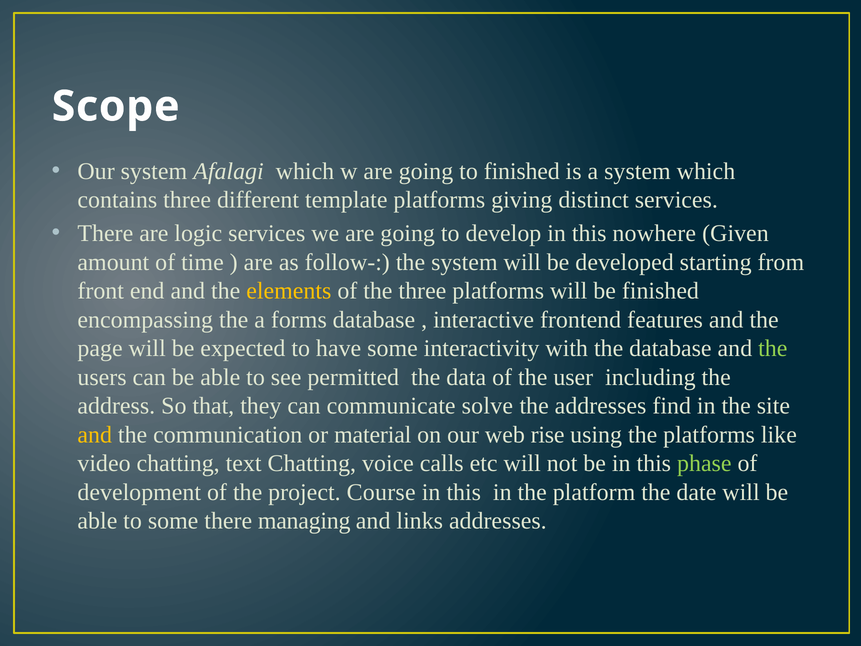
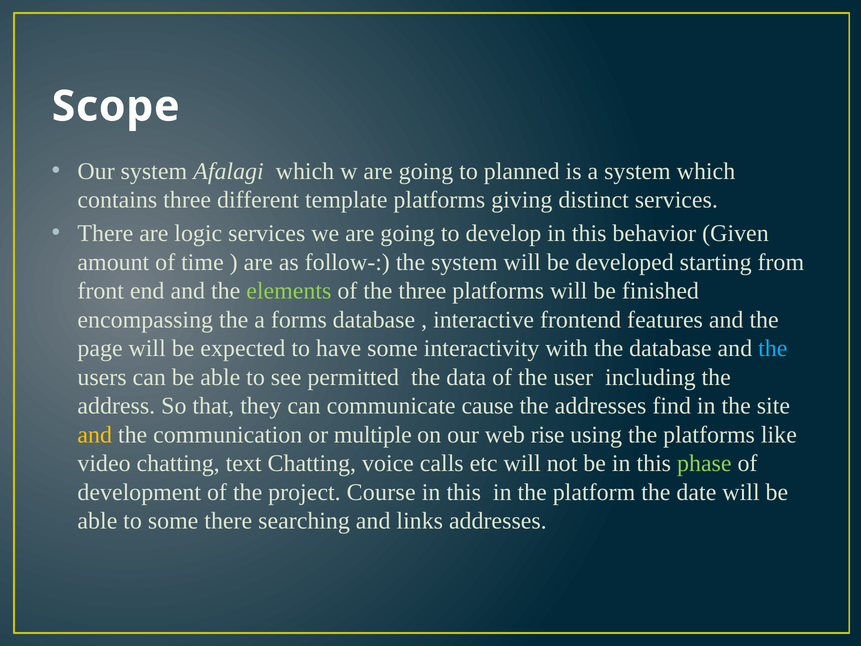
to finished: finished -> planned
nowhere: nowhere -> behavior
elements colour: yellow -> light green
the at (773, 348) colour: light green -> light blue
solve: solve -> cause
material: material -> multiple
managing: managing -> searching
